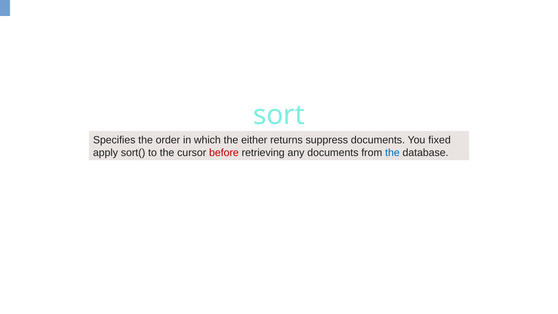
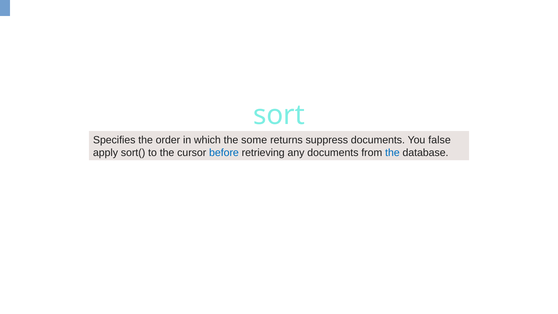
either: either -> some
fixed: fixed -> false
before colour: red -> blue
